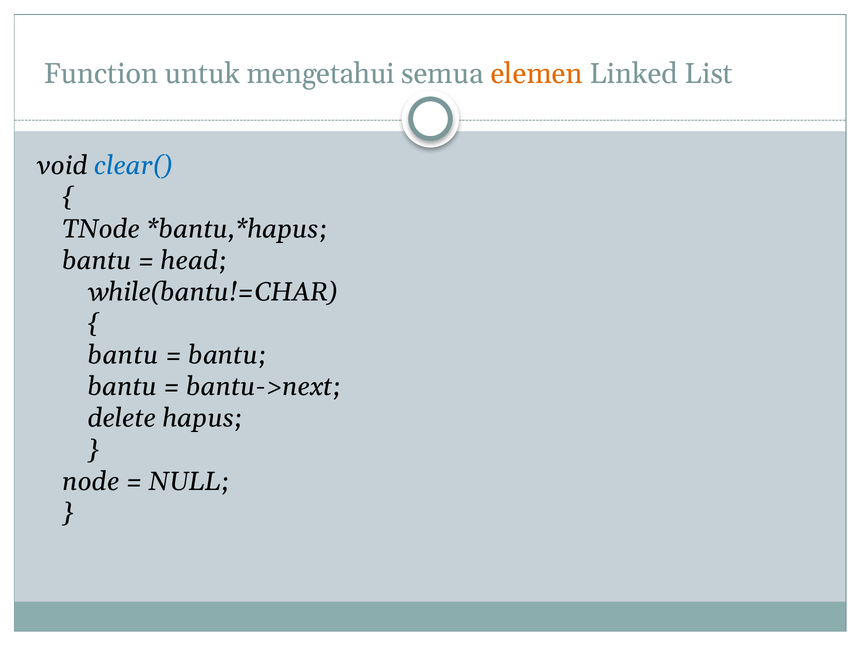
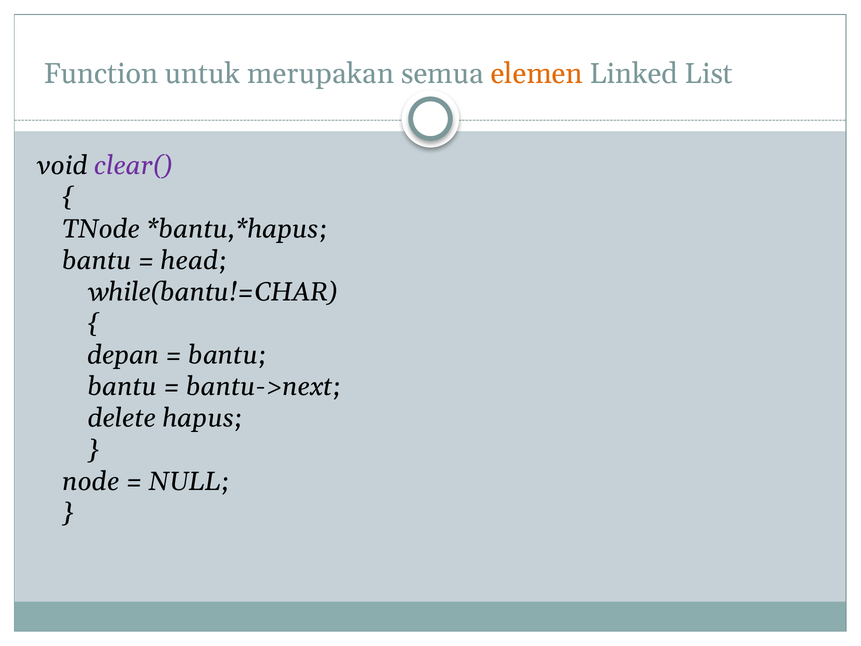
mengetahui: mengetahui -> merupakan
clear( colour: blue -> purple
bantu at (123, 355): bantu -> depan
